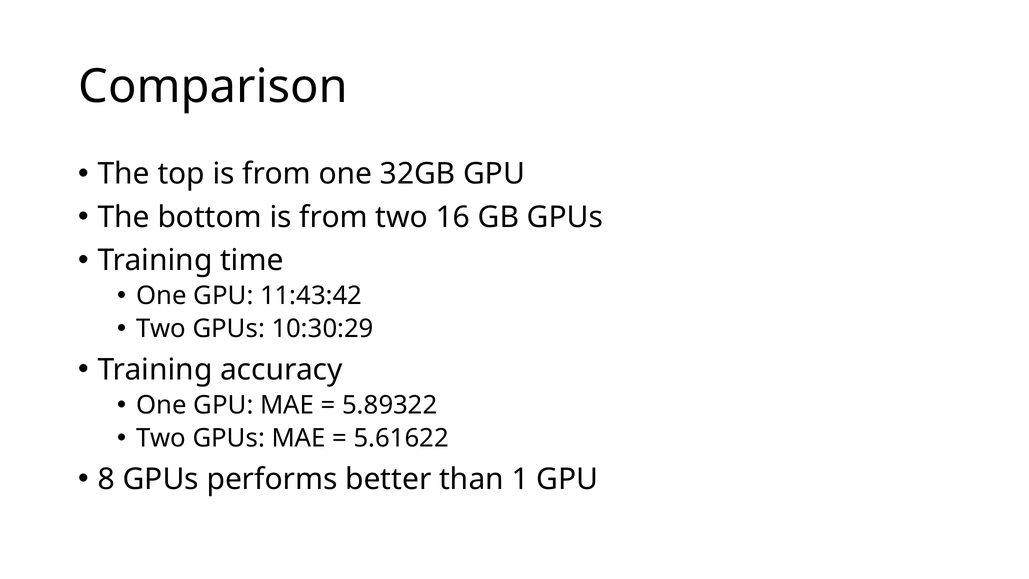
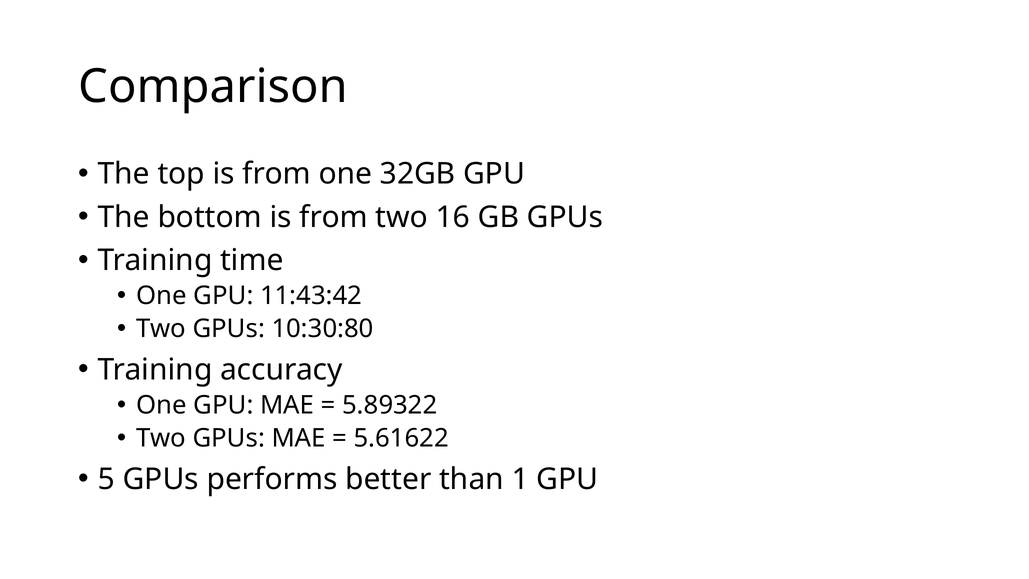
10:30:29: 10:30:29 -> 10:30:80
8: 8 -> 5
